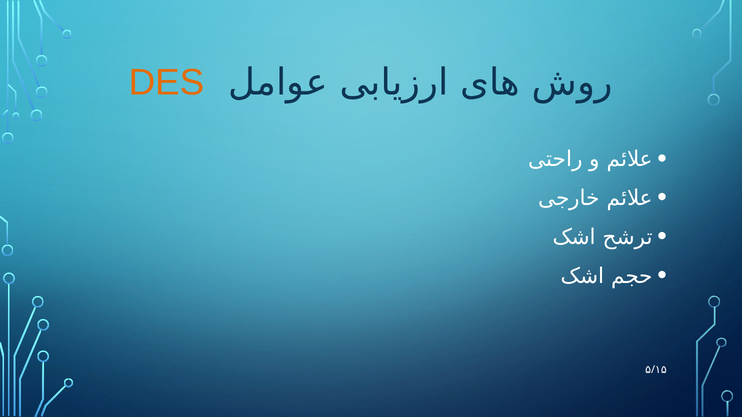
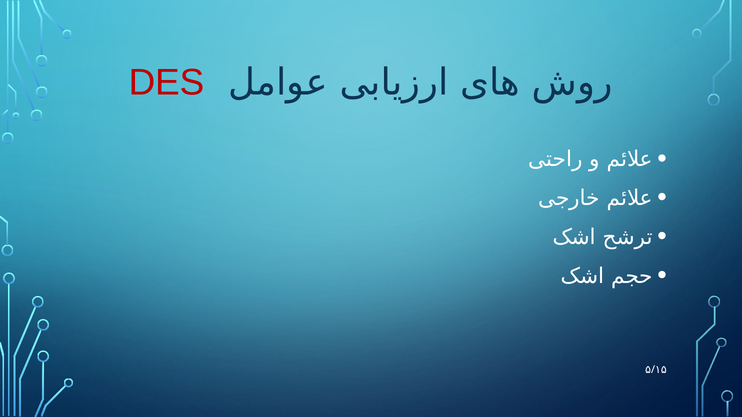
DES colour: orange -> red
